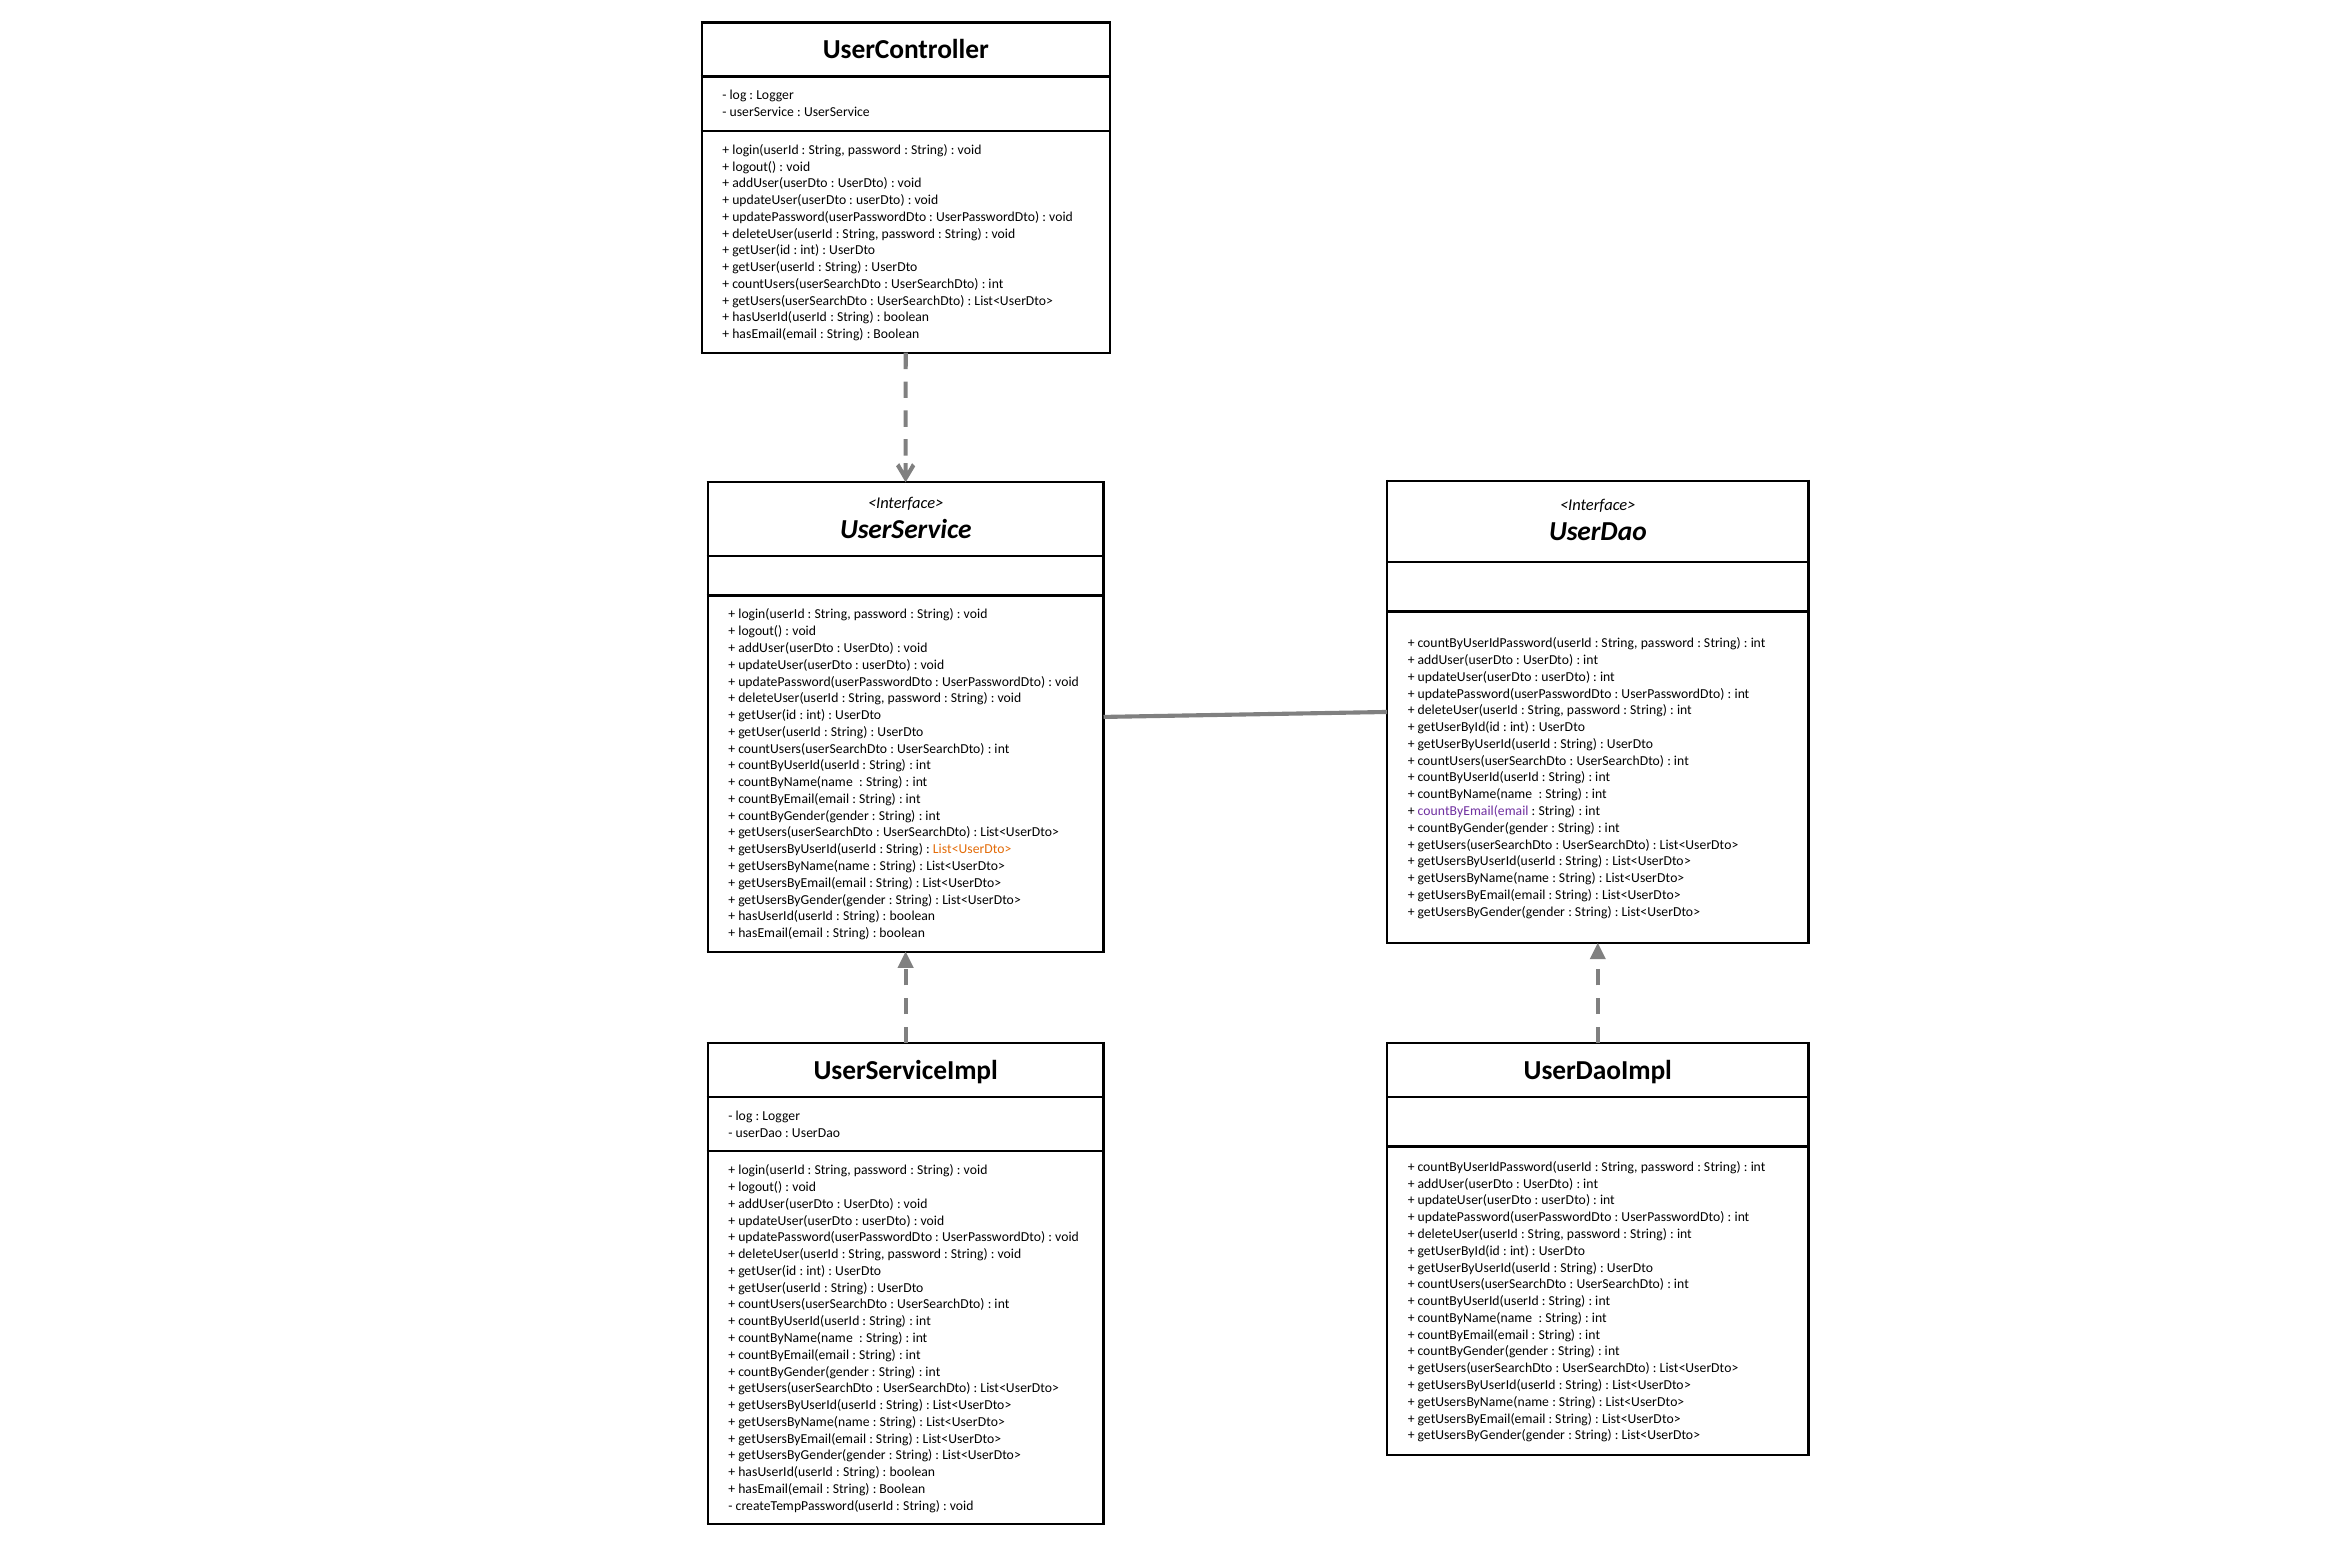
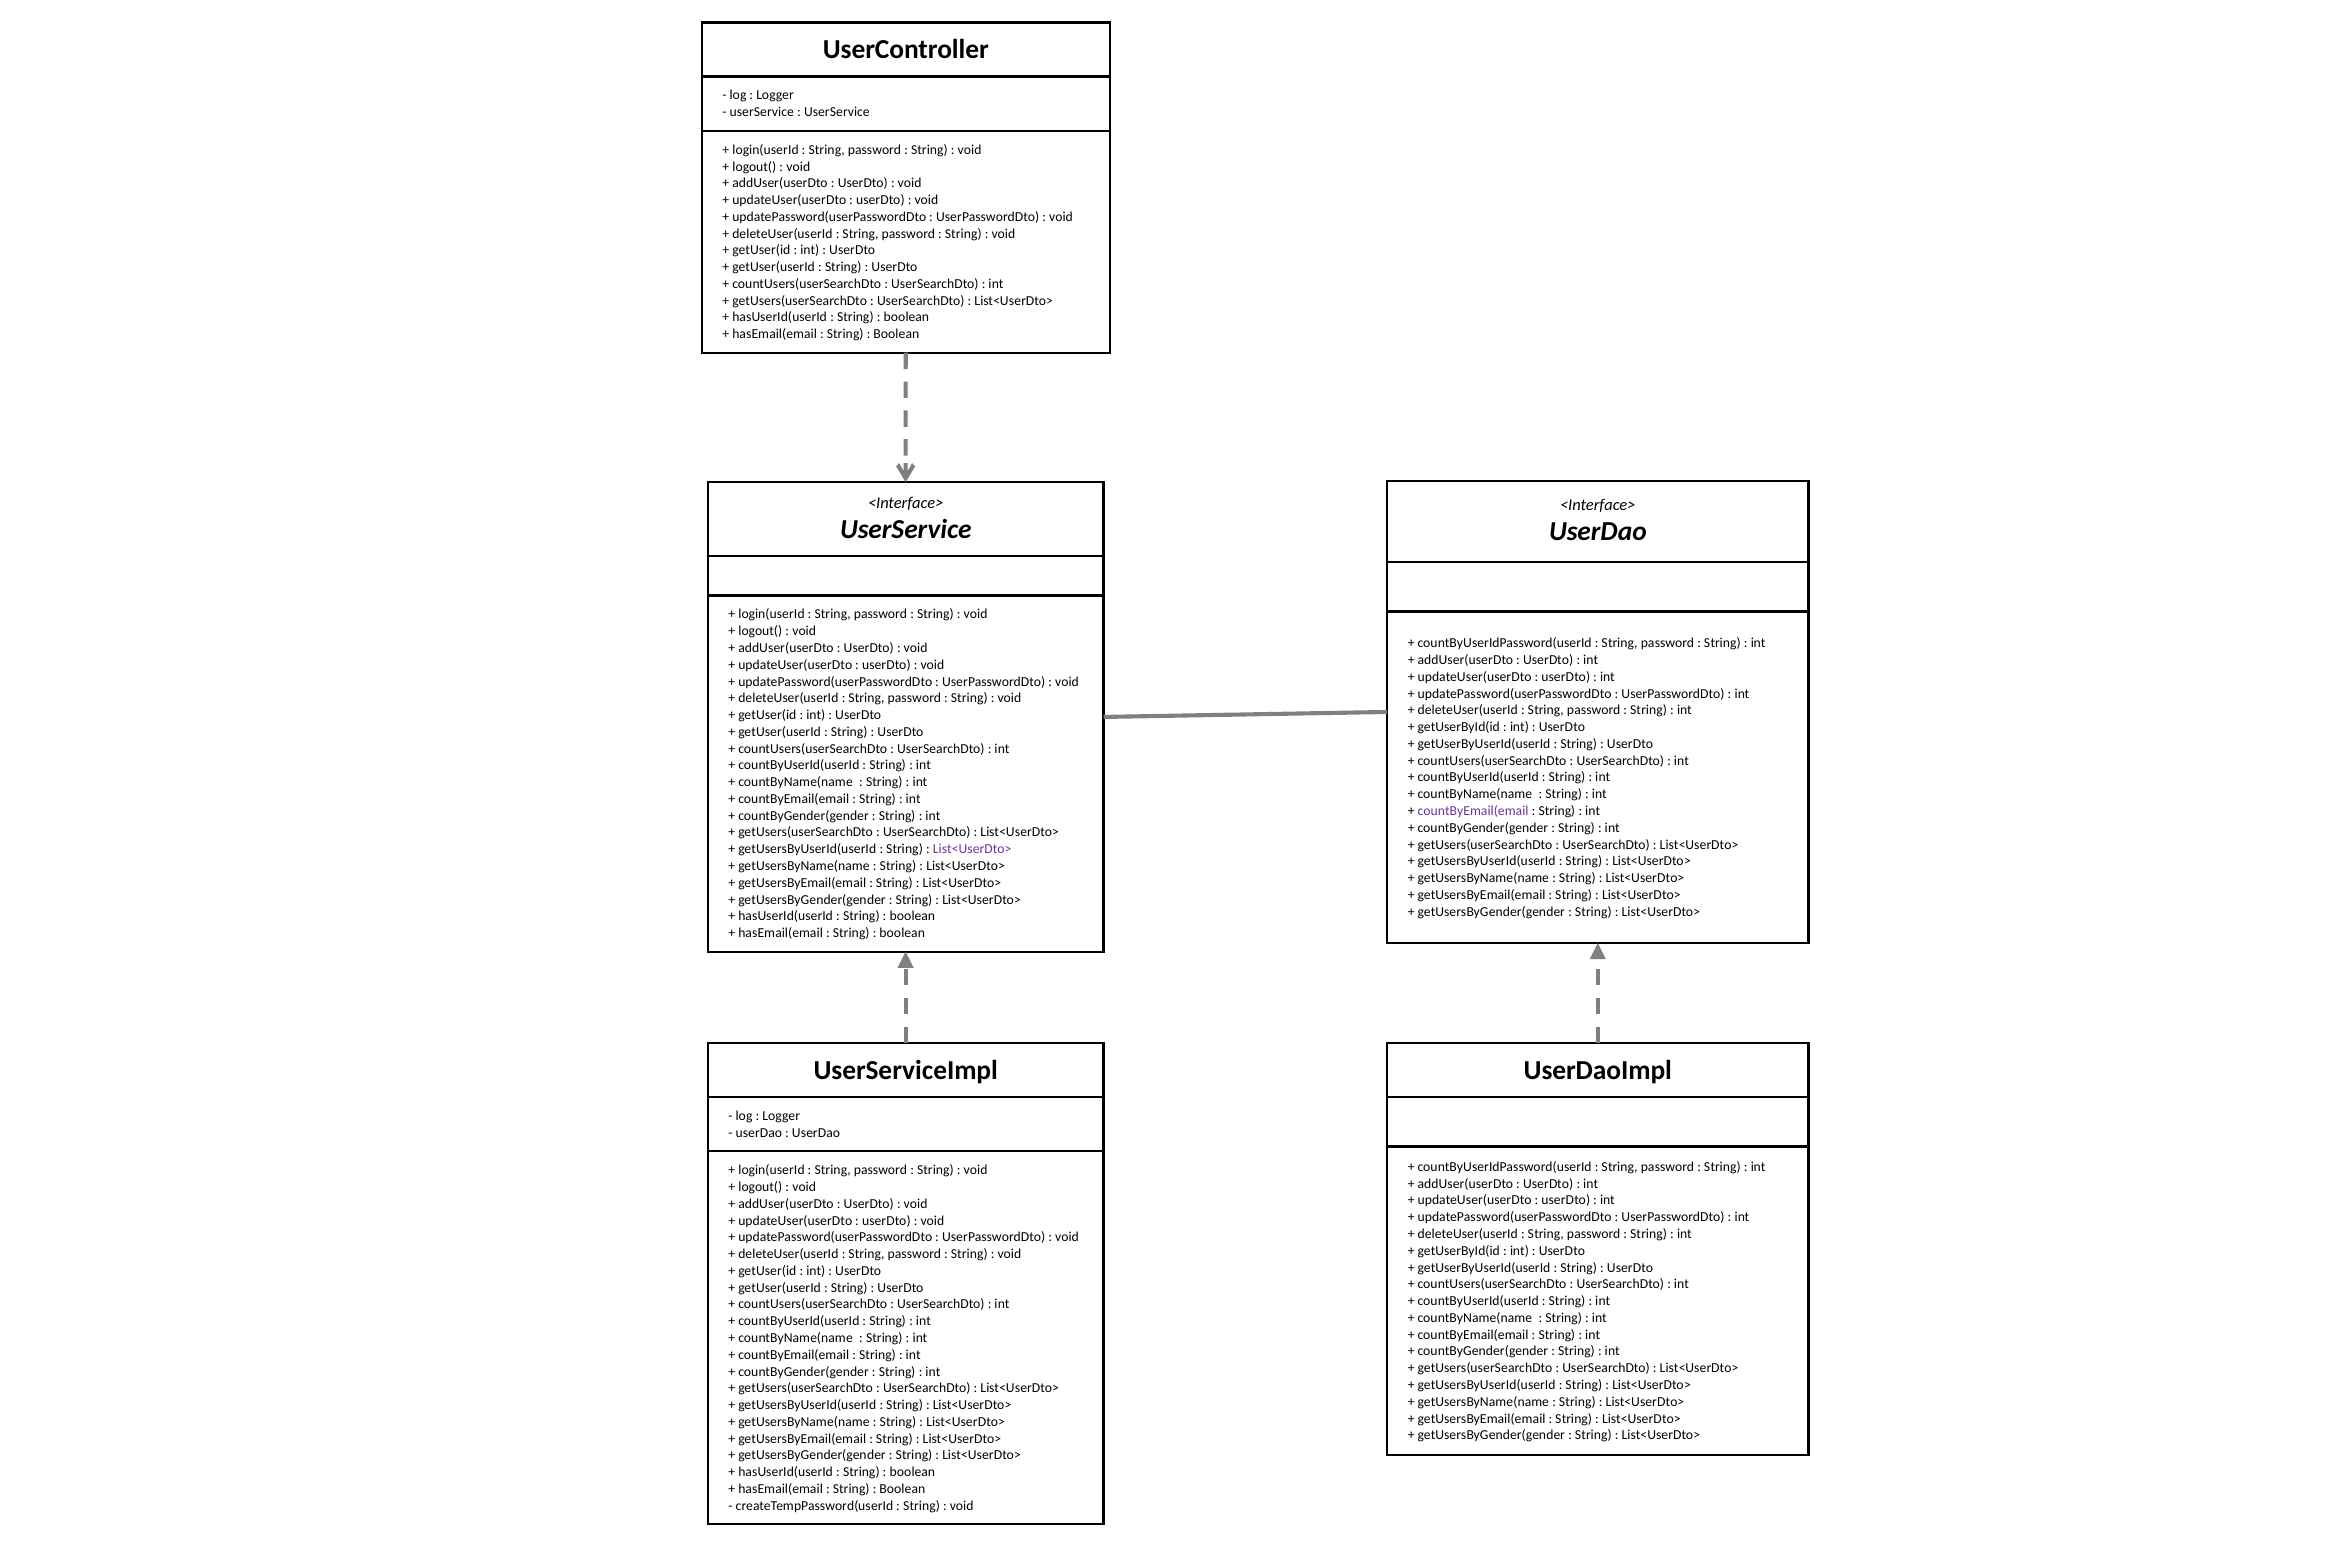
List<UserDto> at (972, 849) colour: orange -> purple
